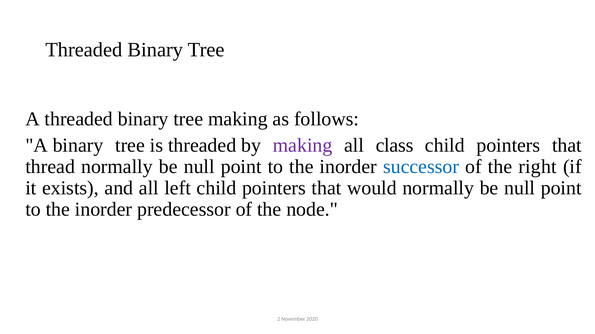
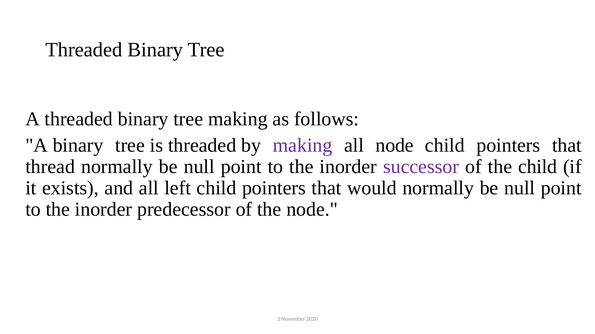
all class: class -> node
successor colour: blue -> purple
the right: right -> child
